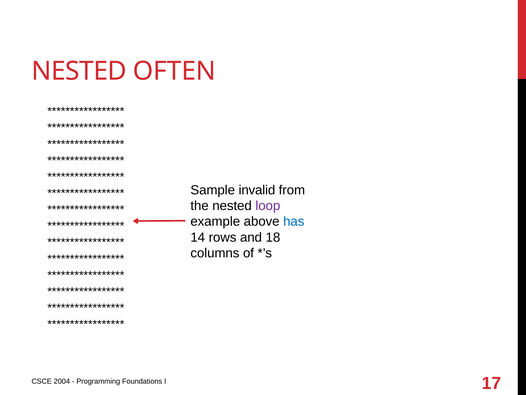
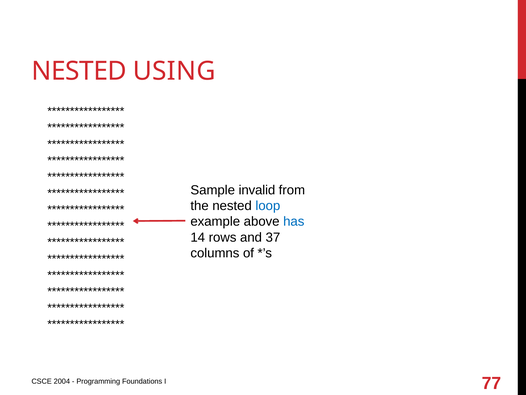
OFTEN: OFTEN -> USING
loop colour: purple -> blue
18: 18 -> 37
17: 17 -> 77
